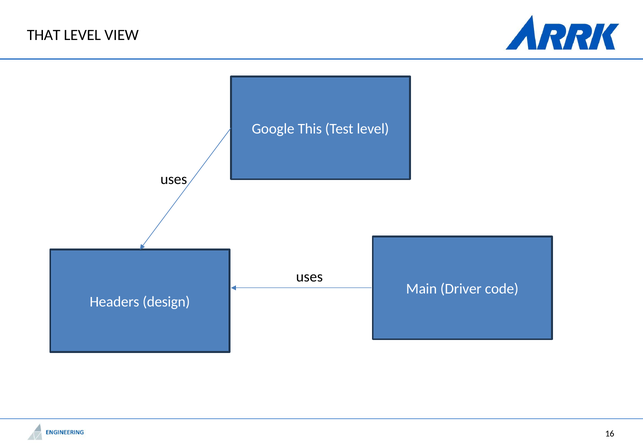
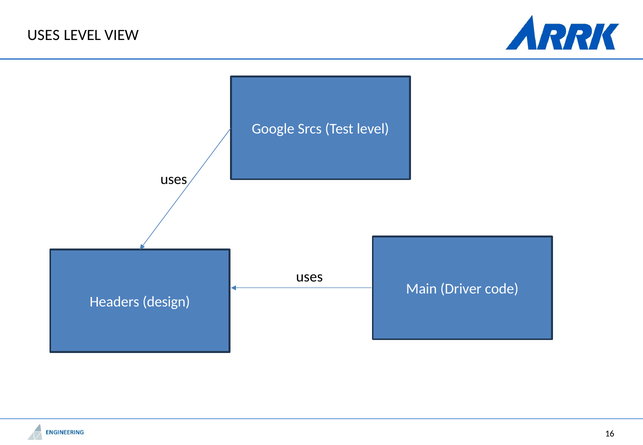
THAT at (44, 35): THAT -> USES
This: This -> Srcs
